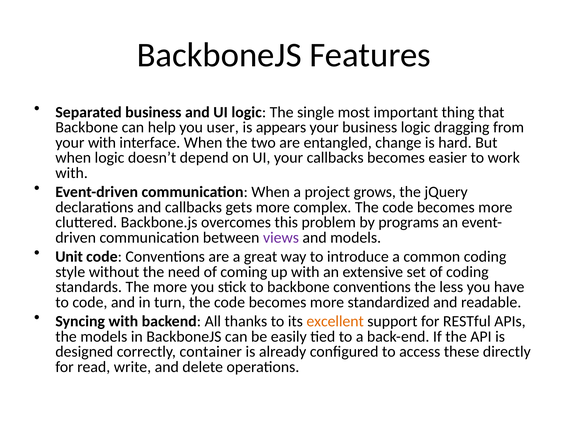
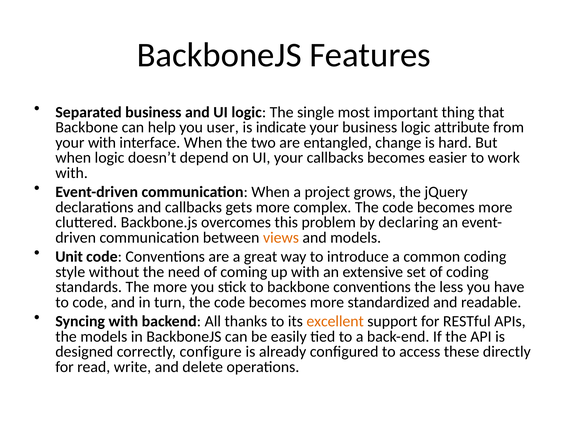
appears: appears -> indicate
dragging: dragging -> attribute
programs: programs -> declaring
views colour: purple -> orange
container: container -> configure
